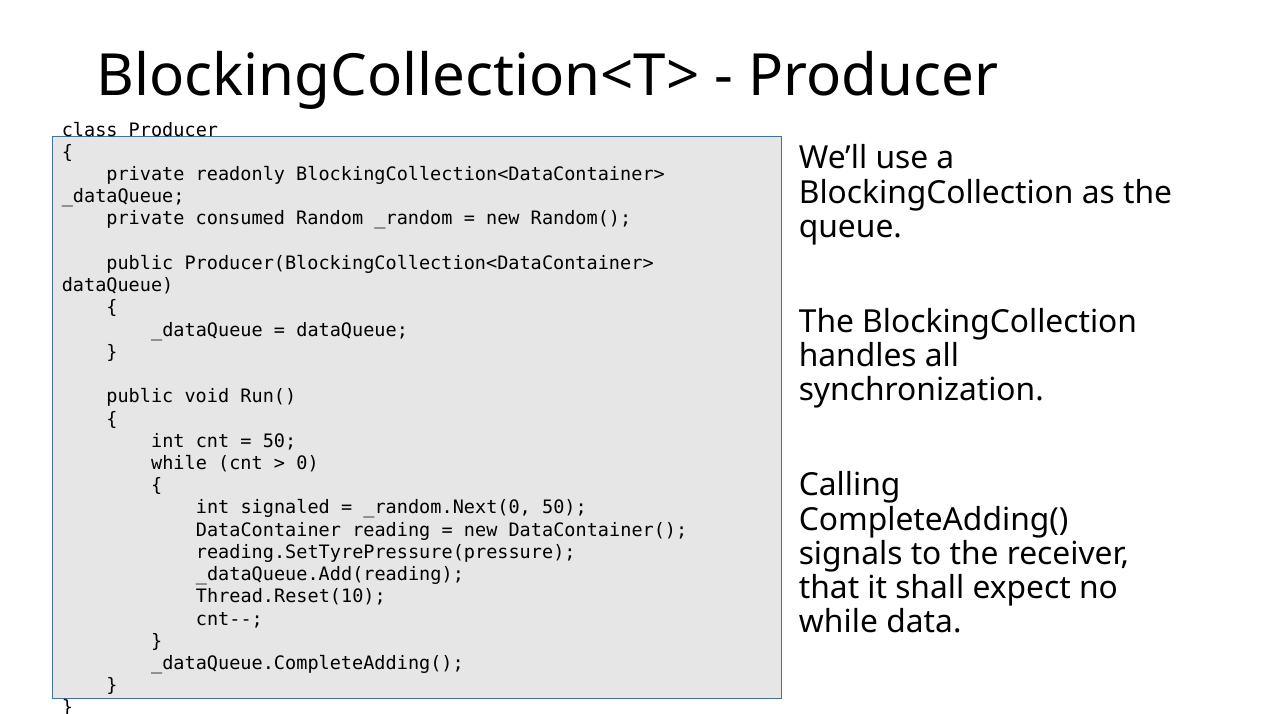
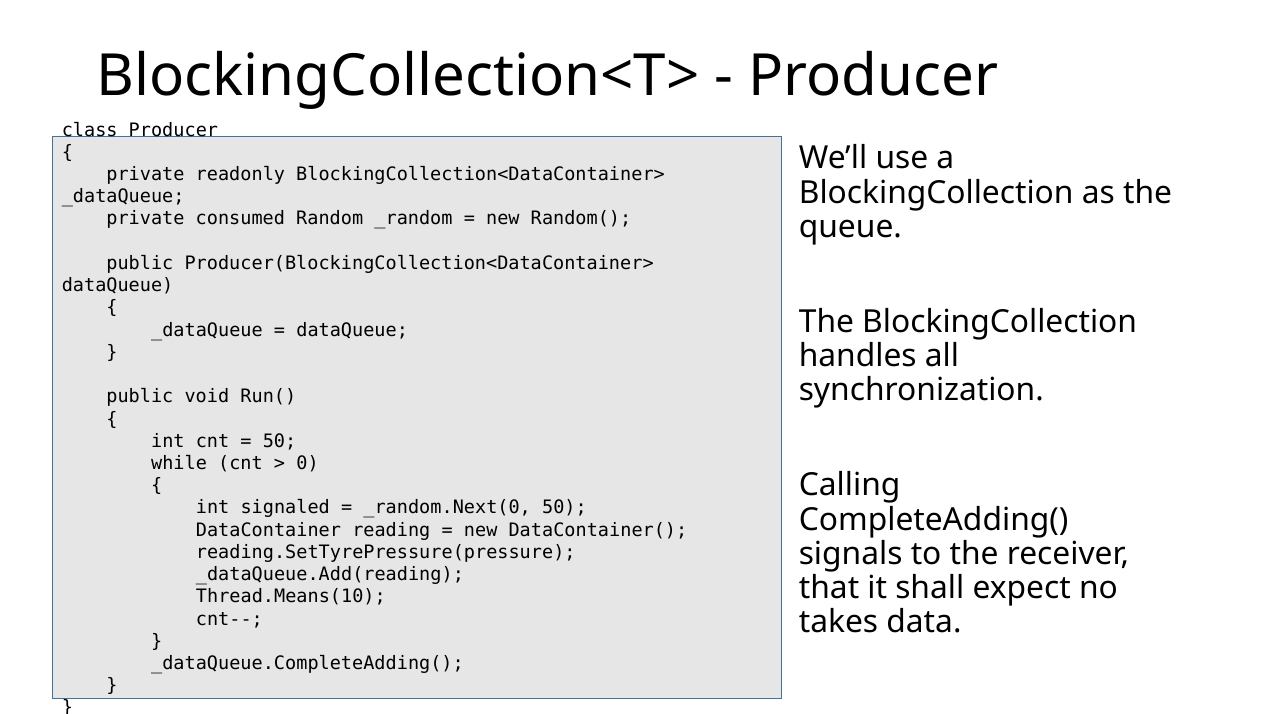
Thread.Reset(10: Thread.Reset(10 -> Thread.Means(10
while at (838, 623): while -> takes
